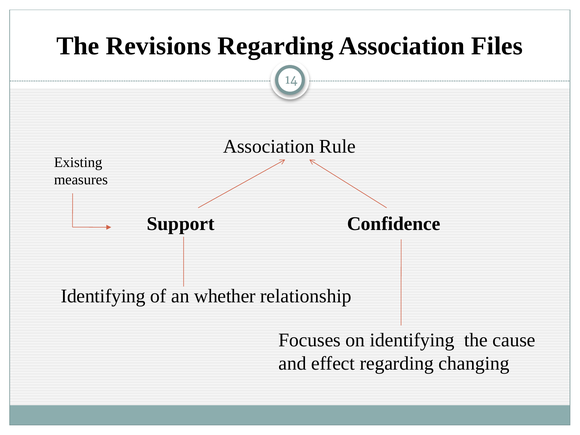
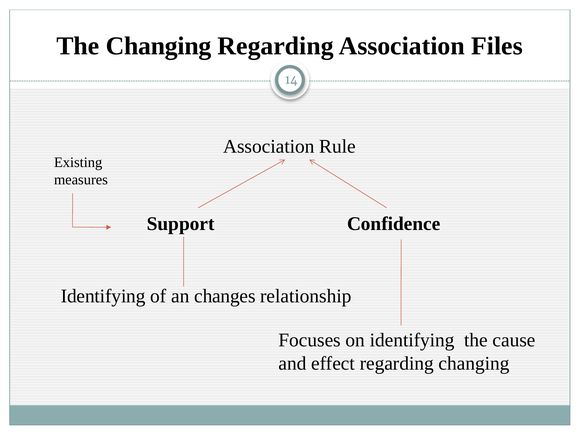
The Revisions: Revisions -> Changing
whether: whether -> changes
